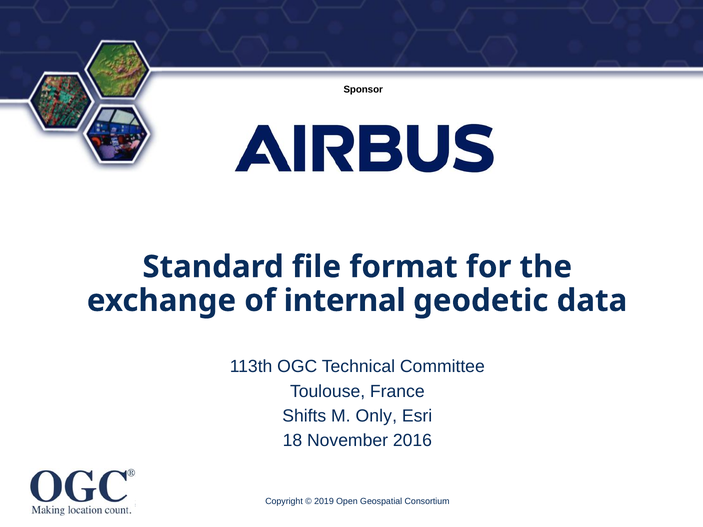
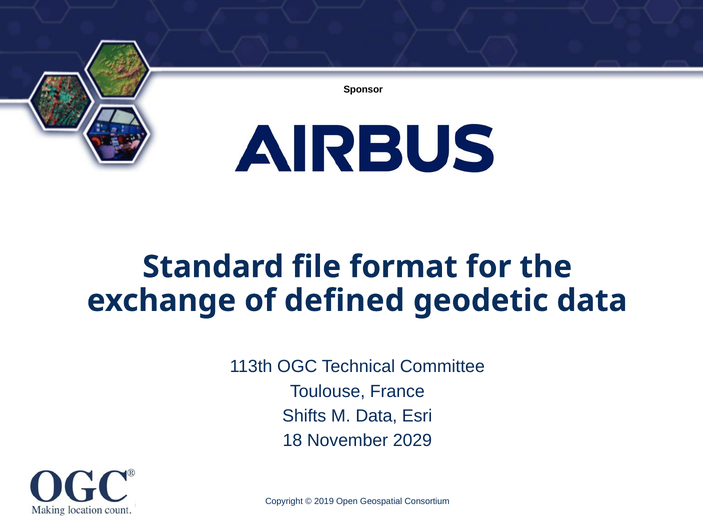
internal: internal -> defined
M Only: Only -> Data
2016: 2016 -> 2029
